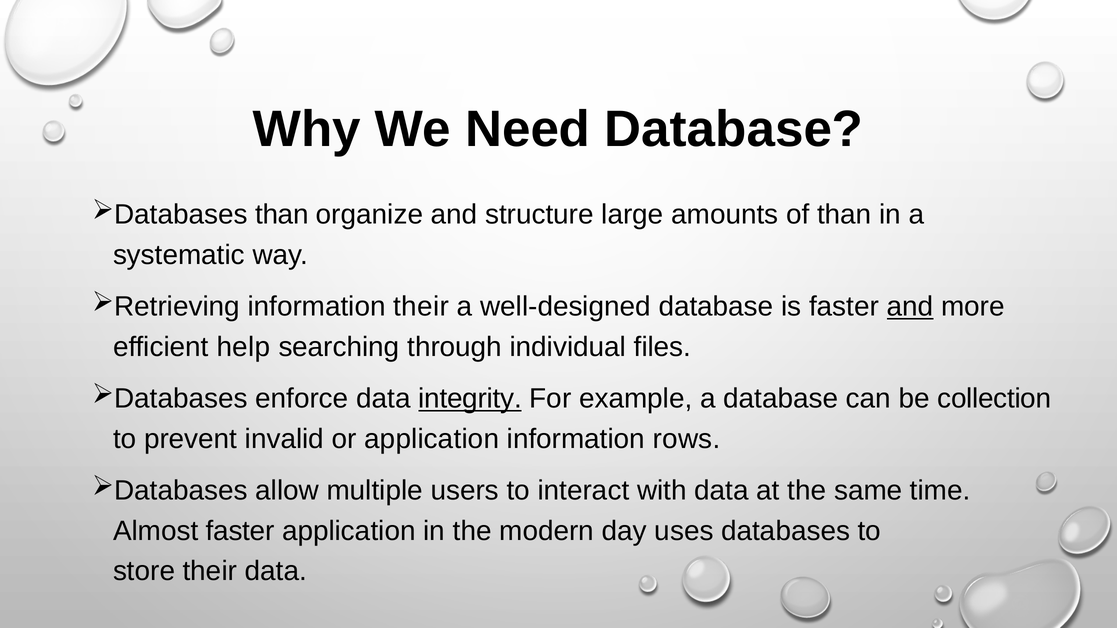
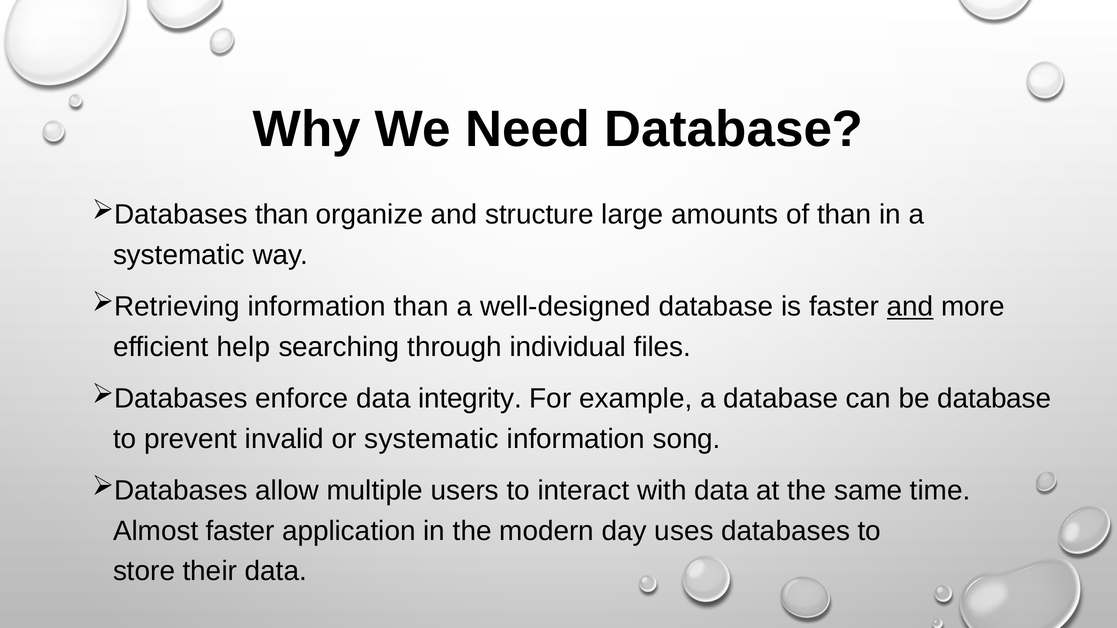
information their: their -> than
integrity underline: present -> none
be collection: collection -> database
or application: application -> systematic
rows: rows -> song
